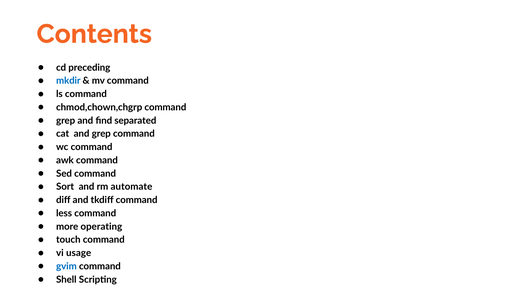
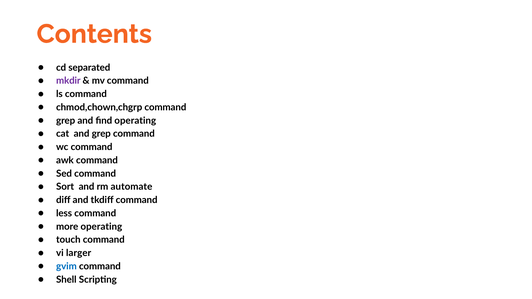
preceding: preceding -> separated
mkdir colour: blue -> purple
find separated: separated -> operating
usage: usage -> larger
